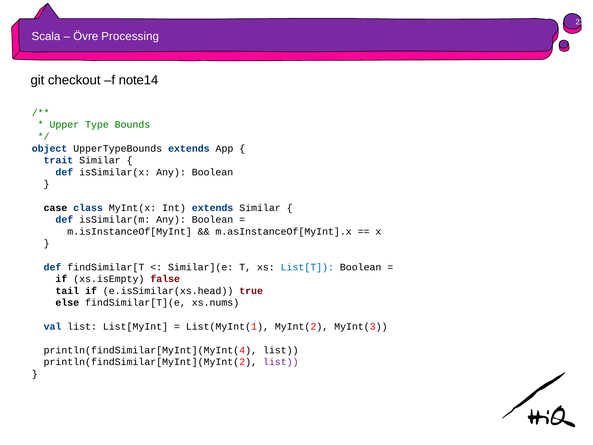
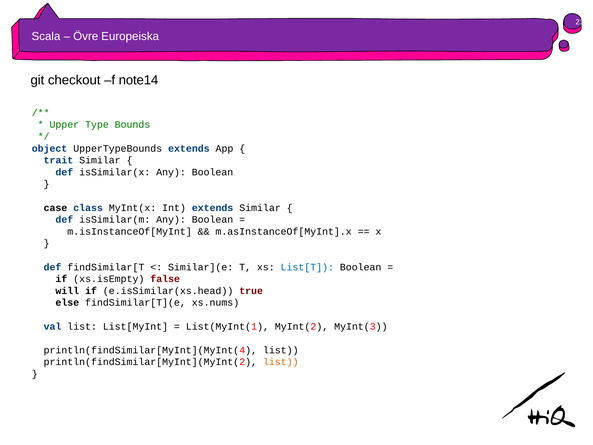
Processing: Processing -> Europeiska
tail: tail -> will
list at (281, 362) colour: purple -> orange
